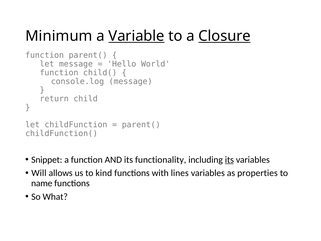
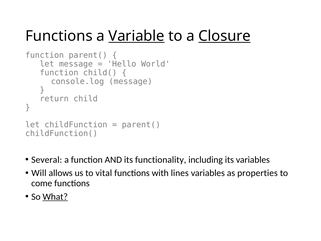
Minimum at (59, 36): Minimum -> Functions
Snippet: Snippet -> Several
its at (229, 159) underline: present -> none
kind: kind -> vital
name: name -> come
What underline: none -> present
